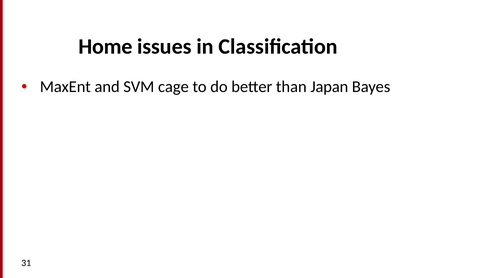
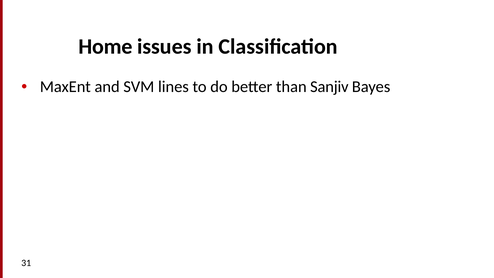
cage: cage -> lines
Japan: Japan -> Sanjiv
